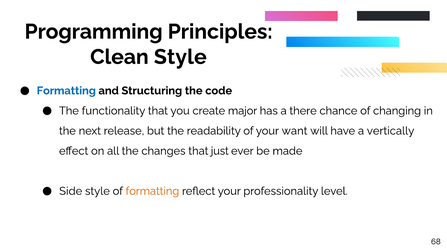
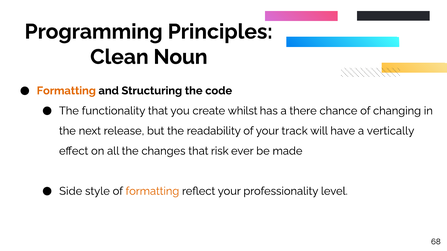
Clean Style: Style -> Noun
Formatting at (66, 91) colour: blue -> orange
major: major -> whilst
want: want -> track
just: just -> risk
